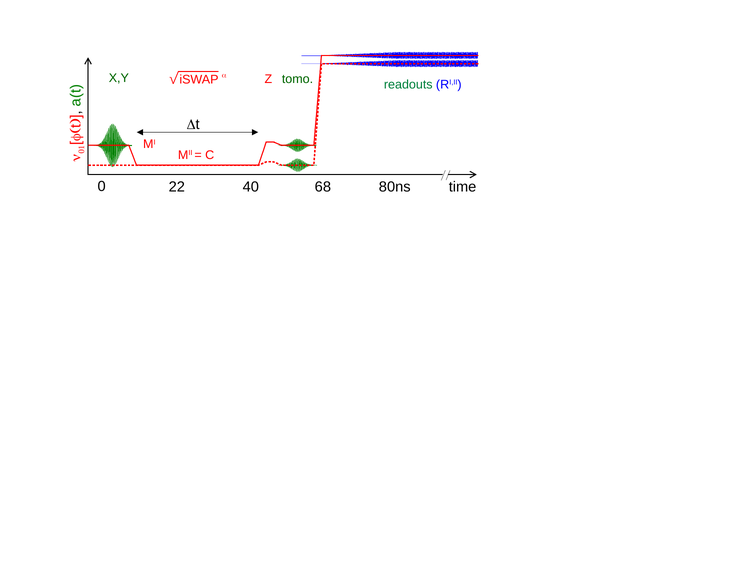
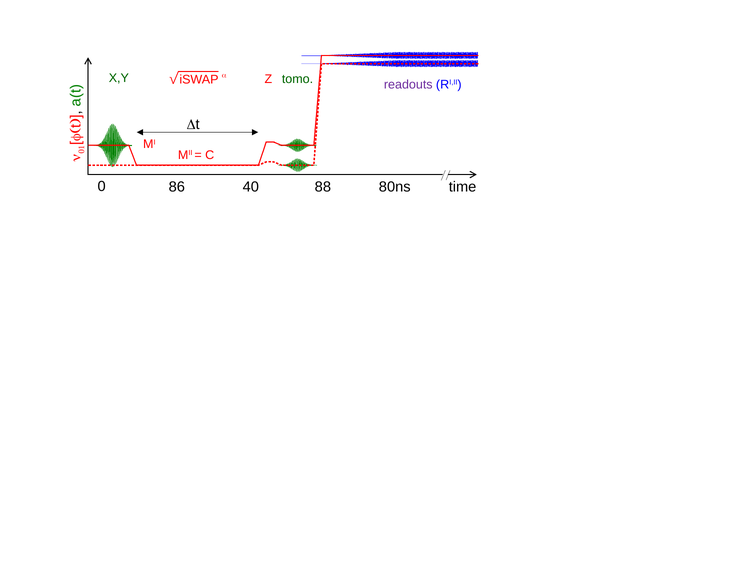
readouts colour: green -> purple
22: 22 -> 86
68: 68 -> 88
